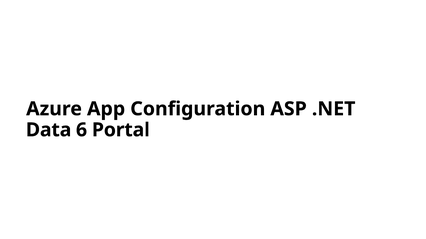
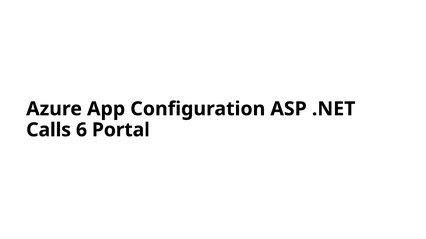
Data: Data -> Calls
